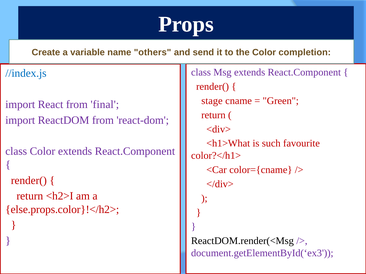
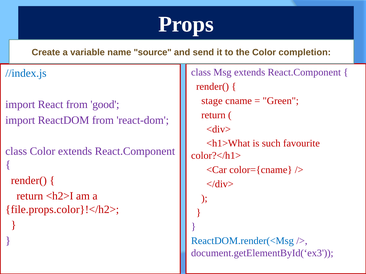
others: others -> source
final: final -> good
else.props.color}!</h2>: else.props.color}!</h2> -> file.props.color}!</h2>
ReactDOM.render(<Msg colour: black -> blue
